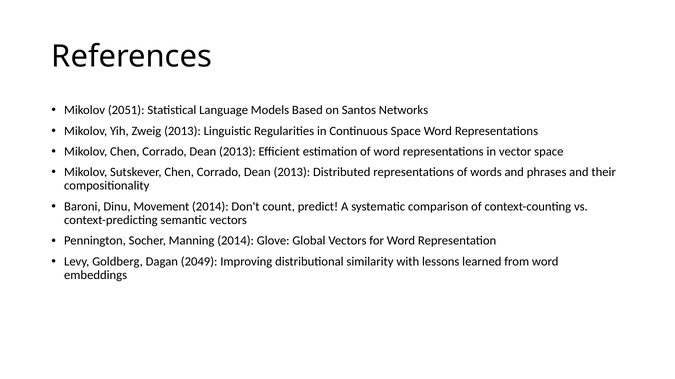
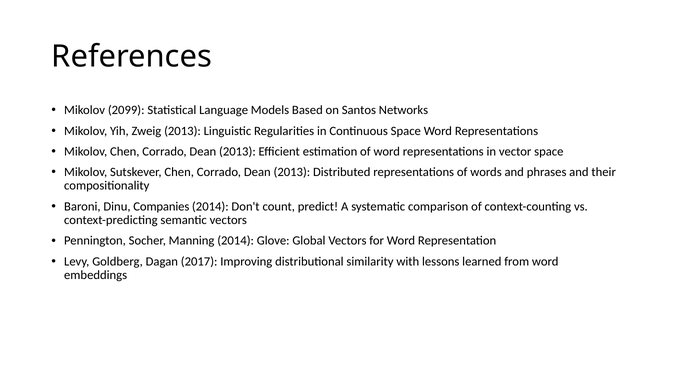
2051: 2051 -> 2099
Movement: Movement -> Companies
2049: 2049 -> 2017
